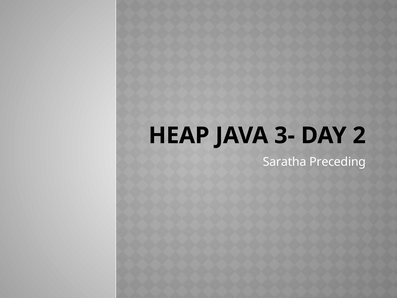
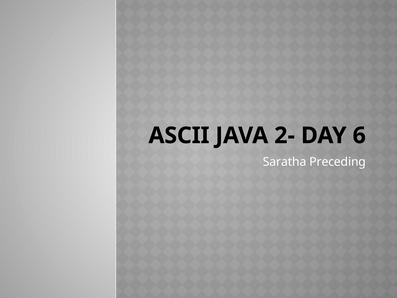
HEAP: HEAP -> ASCII
3-: 3- -> 2-
2: 2 -> 6
